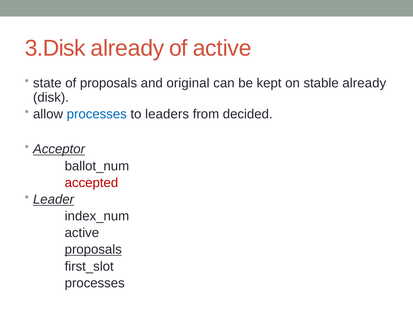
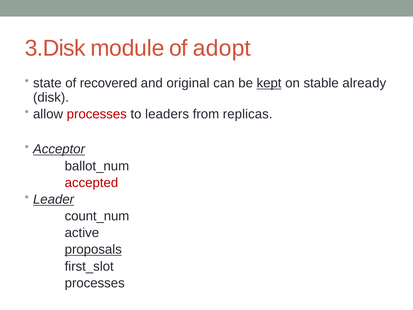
3.Disk already: already -> module
of active: active -> adopt
of proposals: proposals -> recovered
kept underline: none -> present
processes at (97, 114) colour: blue -> red
decided: decided -> replicas
index_num: index_num -> count_num
